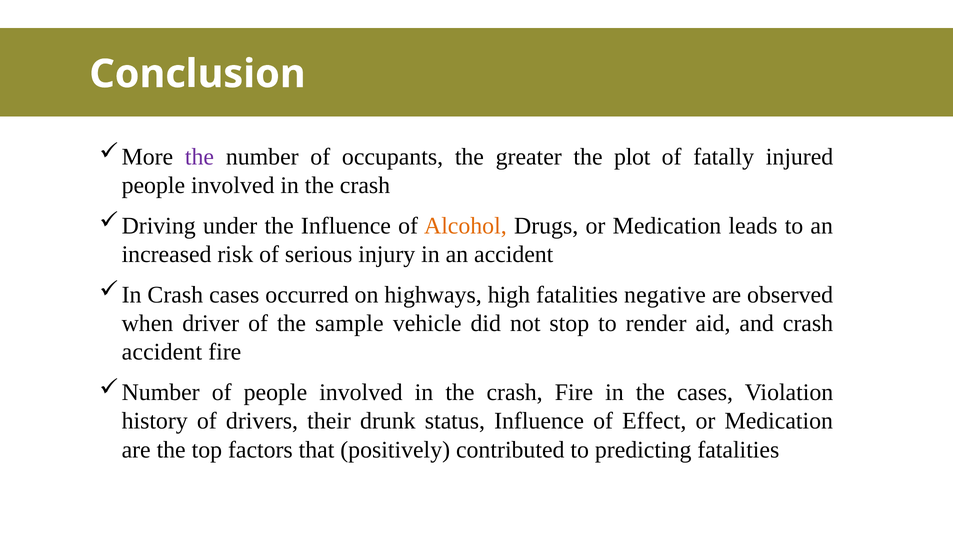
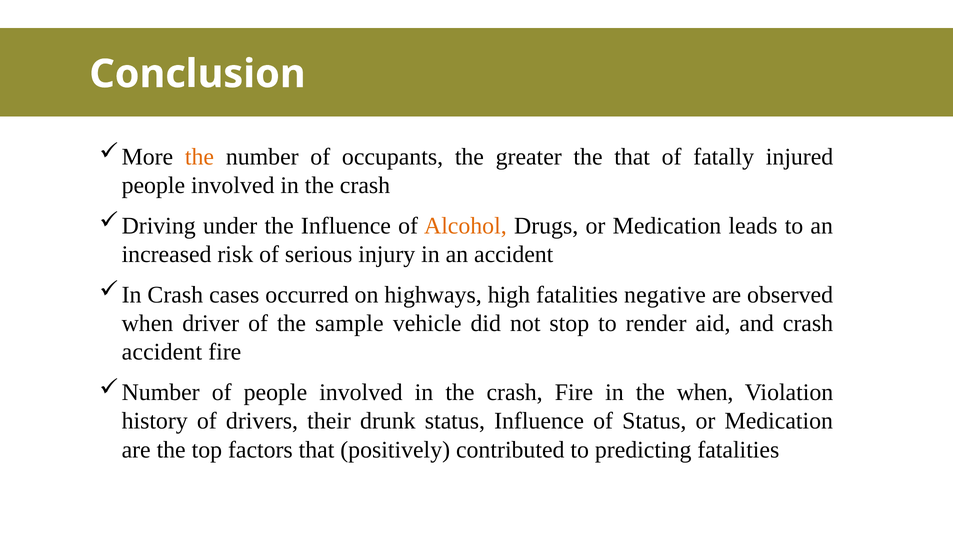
the at (200, 157) colour: purple -> orange
the plot: plot -> that
the cases: cases -> when
of Effect: Effect -> Status
